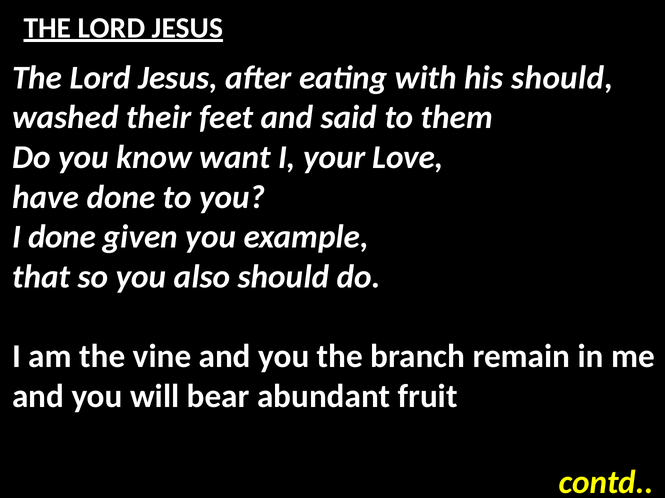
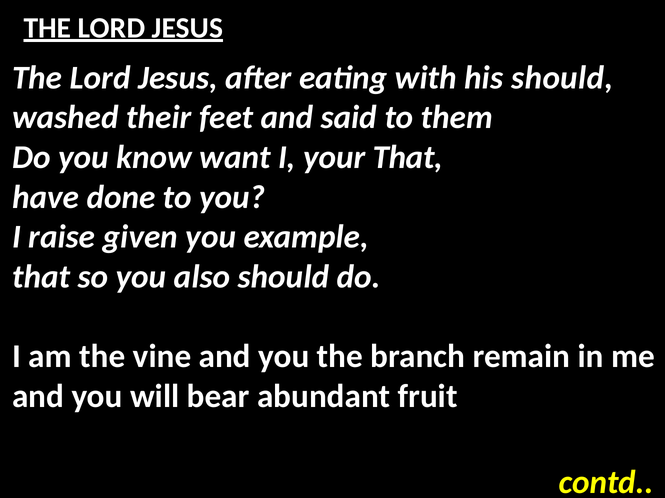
your Love: Love -> That
I done: done -> raise
